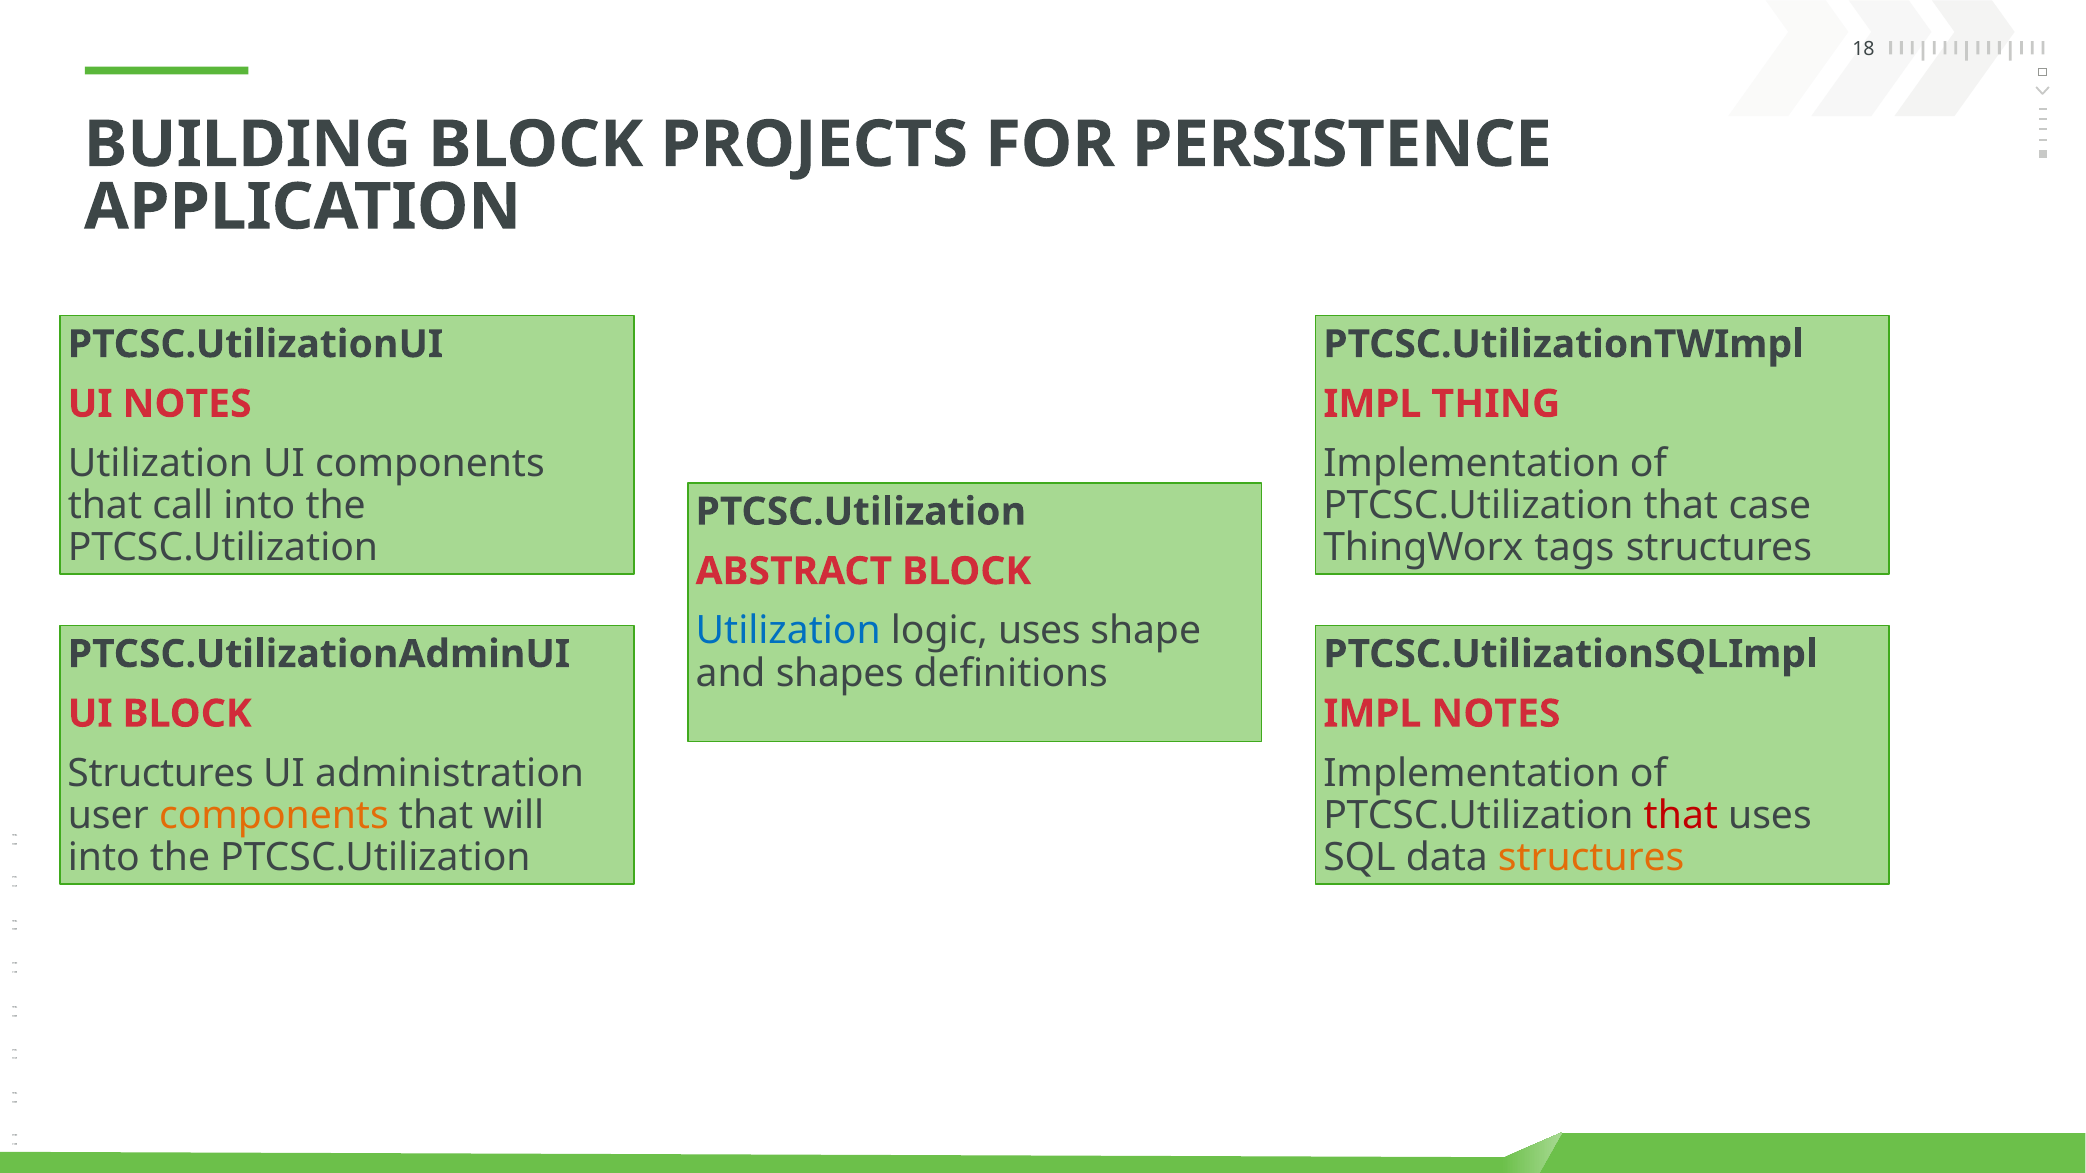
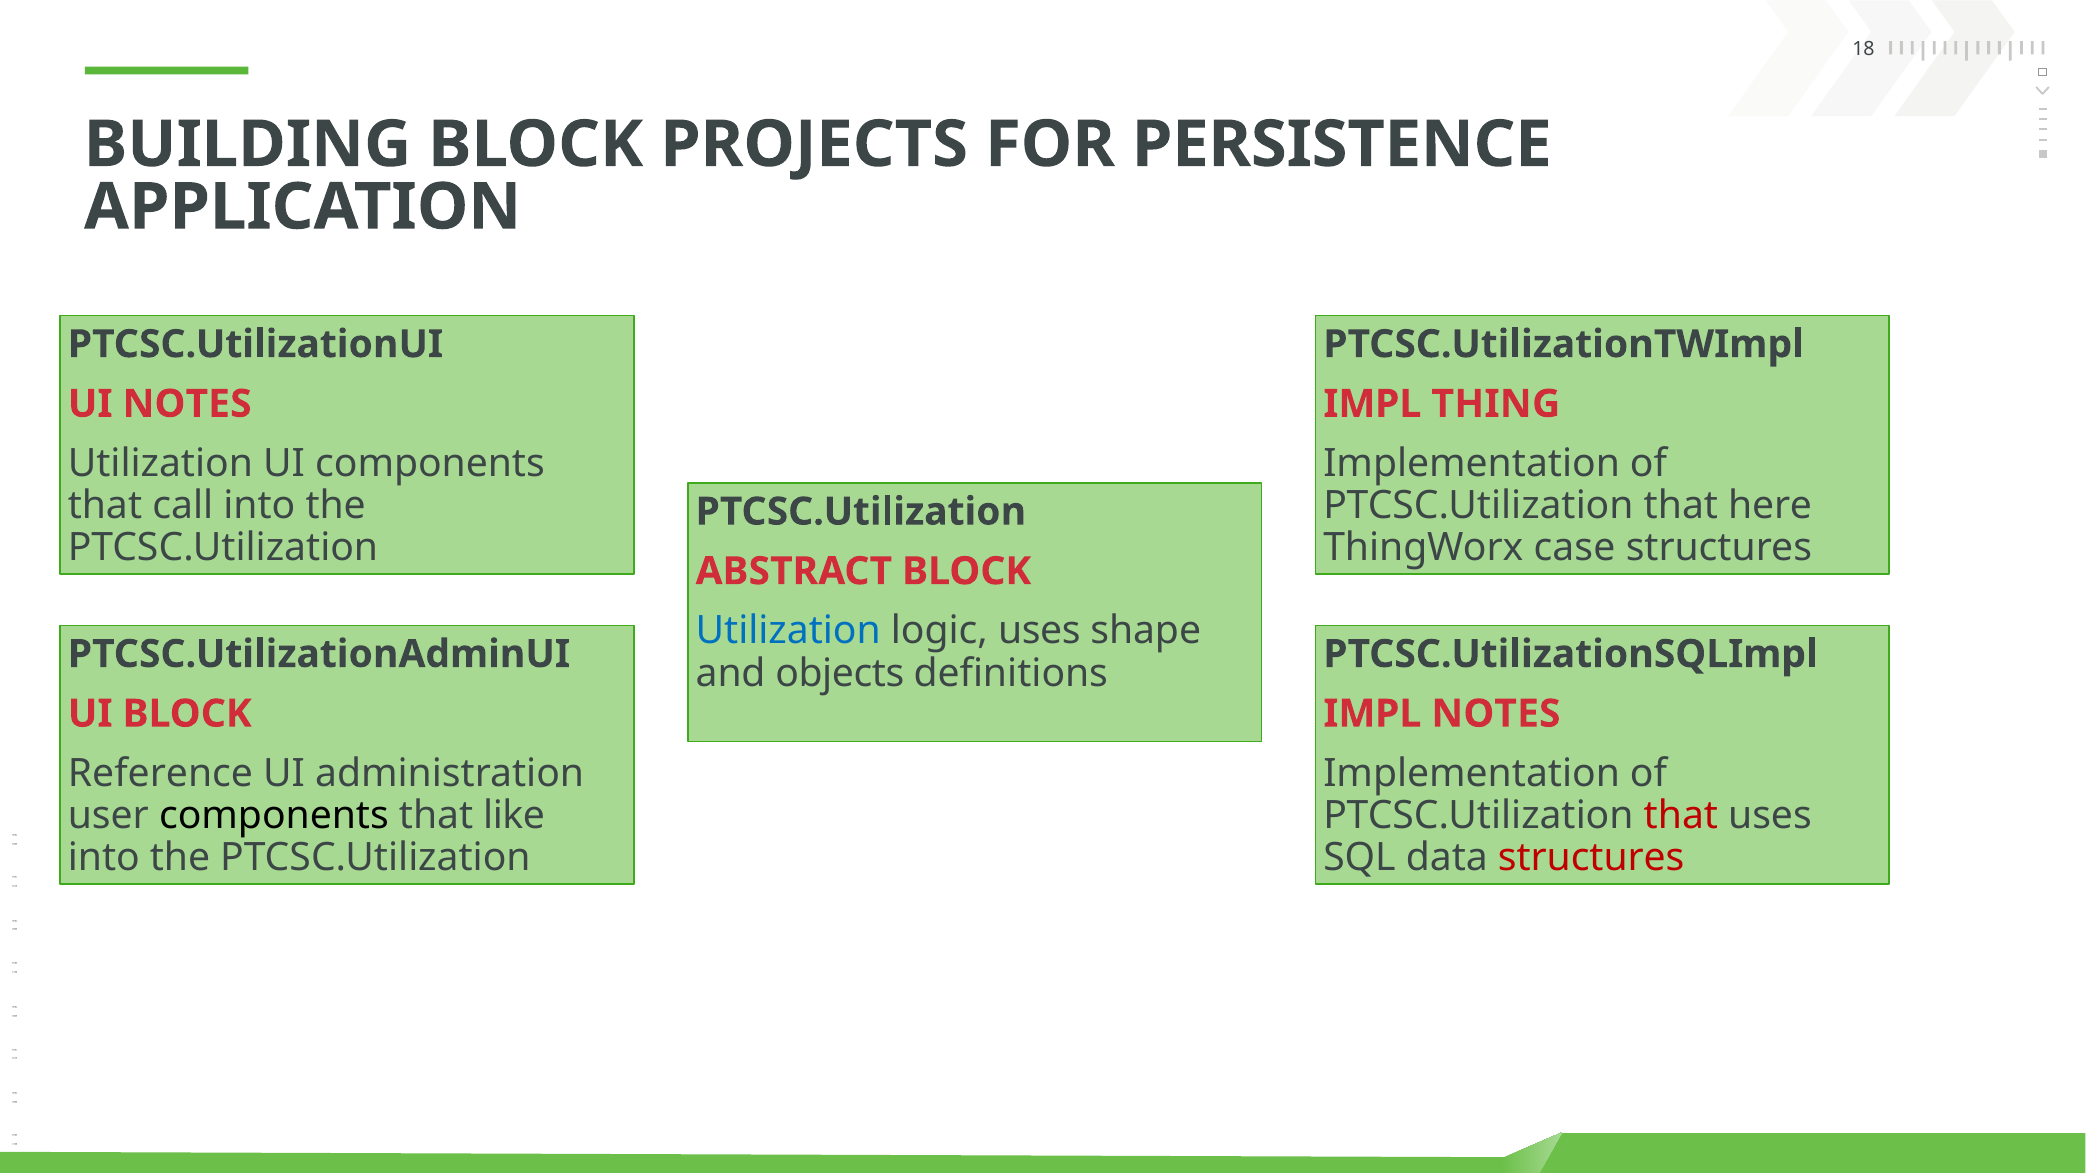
case: case -> here
tags: tags -> case
shapes: shapes -> objects
Structures at (161, 774): Structures -> Reference
components at (274, 816) colour: orange -> black
will: will -> like
structures at (1591, 858) colour: orange -> red
